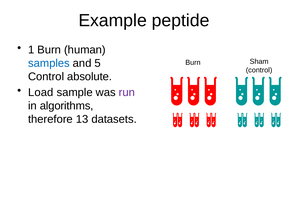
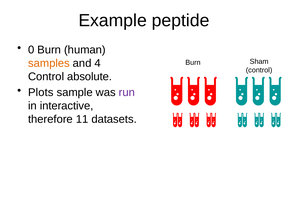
1: 1 -> 0
samples colour: blue -> orange
5: 5 -> 4
Load: Load -> Plots
algorithms: algorithms -> interactive
13: 13 -> 11
